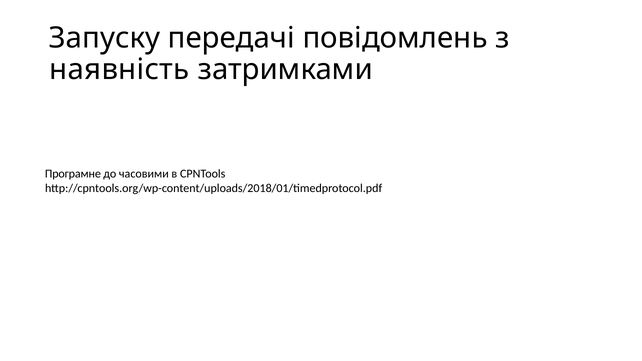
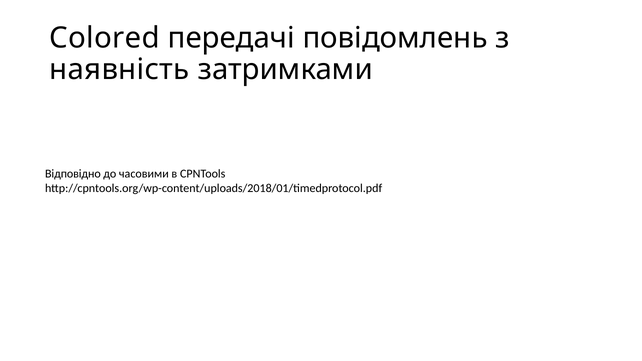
Запуску: Запуску -> Colored
Програмне: Програмне -> Відповідно
